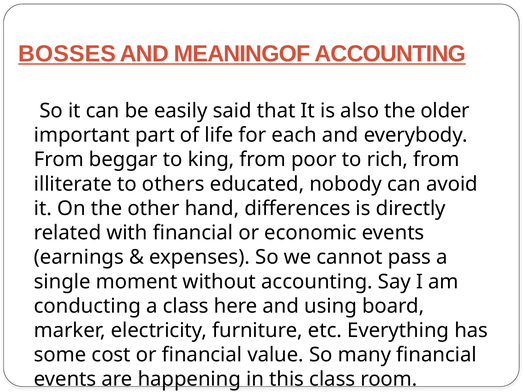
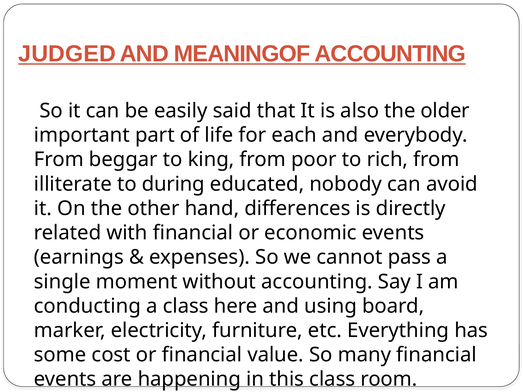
BOSSES: BOSSES -> JUDGED
others: others -> during
